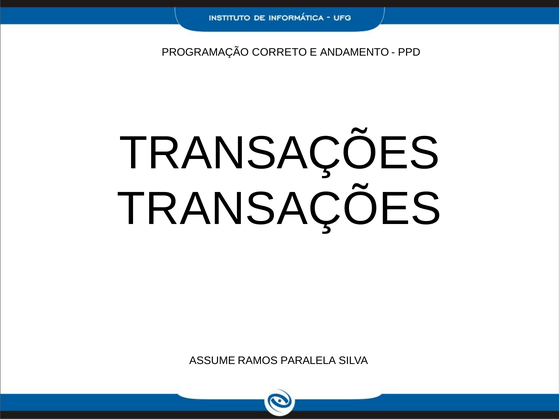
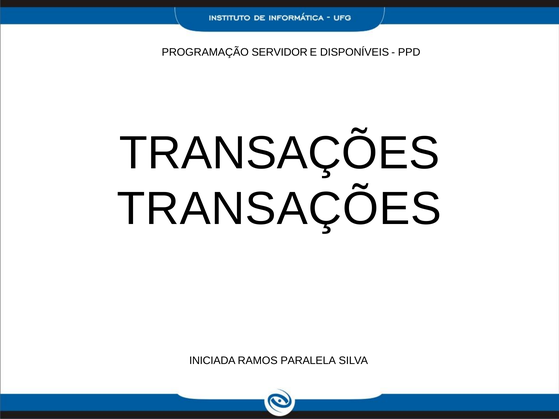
CORRETO: CORRETO -> SERVIDOR
ANDAMENTO: ANDAMENTO -> DISPONÍVEIS
ASSUME: ASSUME -> INICIADA
